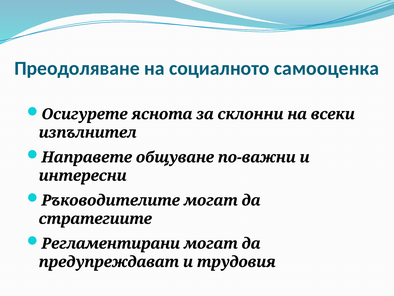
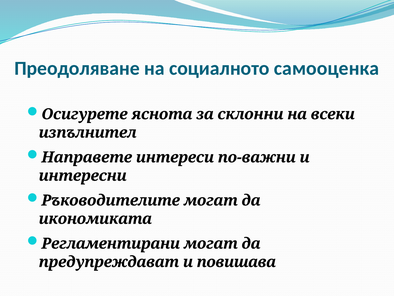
общуване: общуване -> интереси
стратегиите: стратегиите -> икономиката
трудовия: трудовия -> повишава
